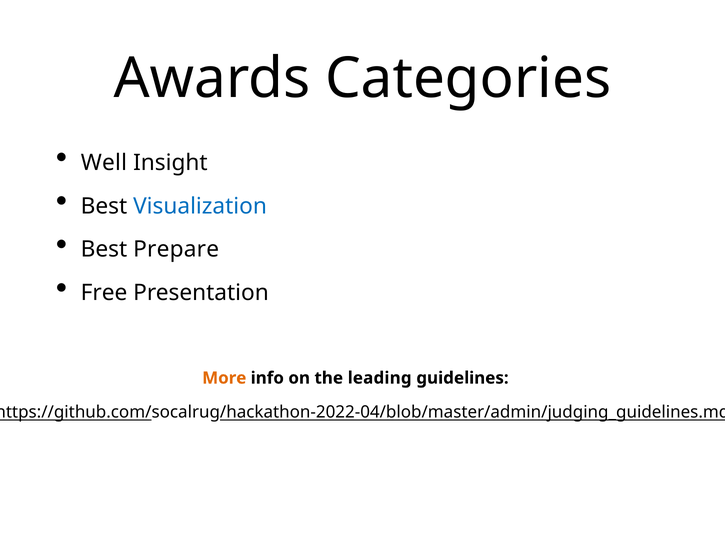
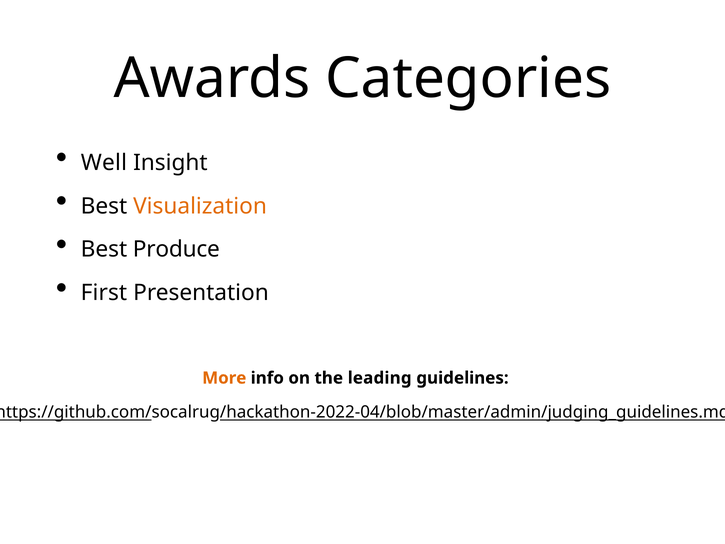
Visualization colour: blue -> orange
Prepare: Prepare -> Produce
Free: Free -> First
